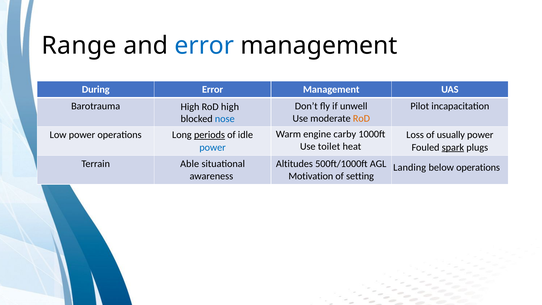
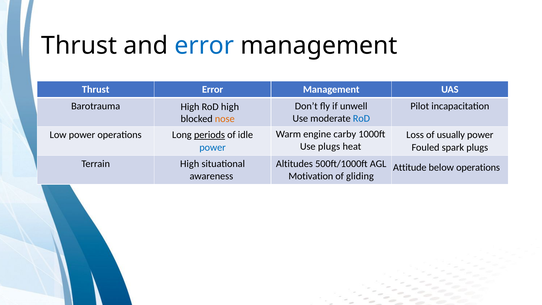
Range at (79, 46): Range -> Thrust
During at (96, 90): During -> Thrust
RoD at (361, 118) colour: orange -> blue
nose colour: blue -> orange
Use toilet: toilet -> plugs
spark underline: present -> none
Terrain Able: Able -> High
Landing: Landing -> Attitude
setting: setting -> gliding
